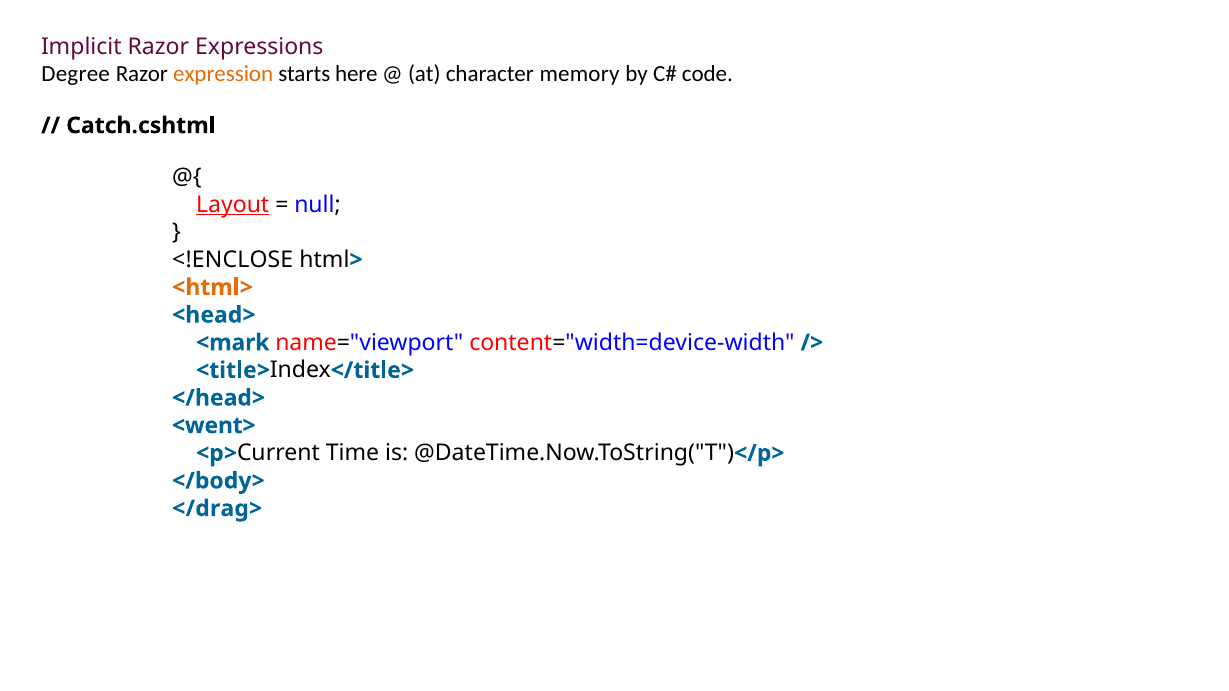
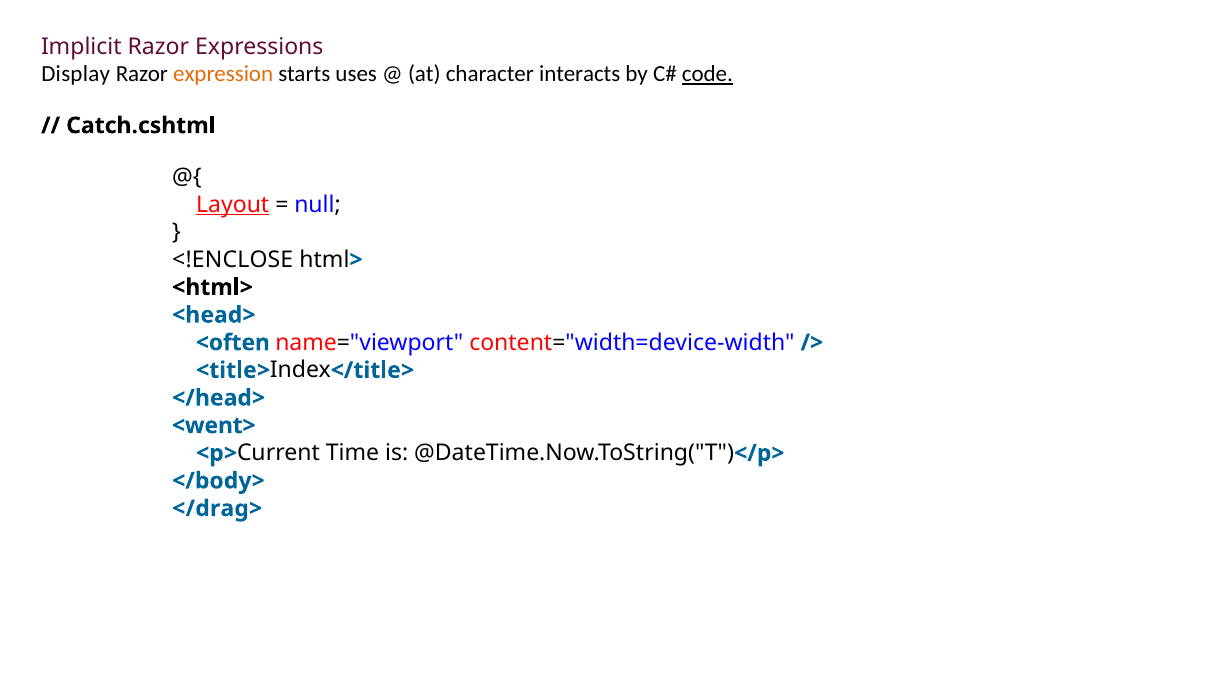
Degree: Degree -> Display
here: here -> uses
memory: memory -> interacts
code underline: none -> present
<html> colour: orange -> black
<mark: <mark -> <often
